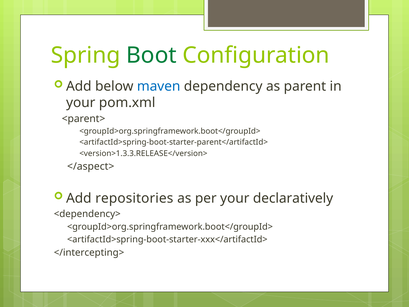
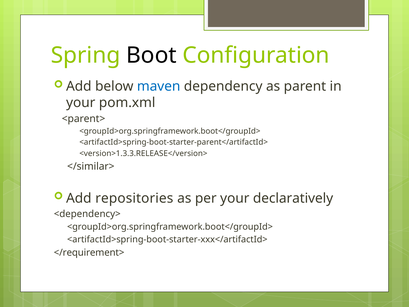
Boot colour: green -> black
</aspect>: </aspect> -> </similar>
</intercepting>: </intercepting> -> </requirement>
